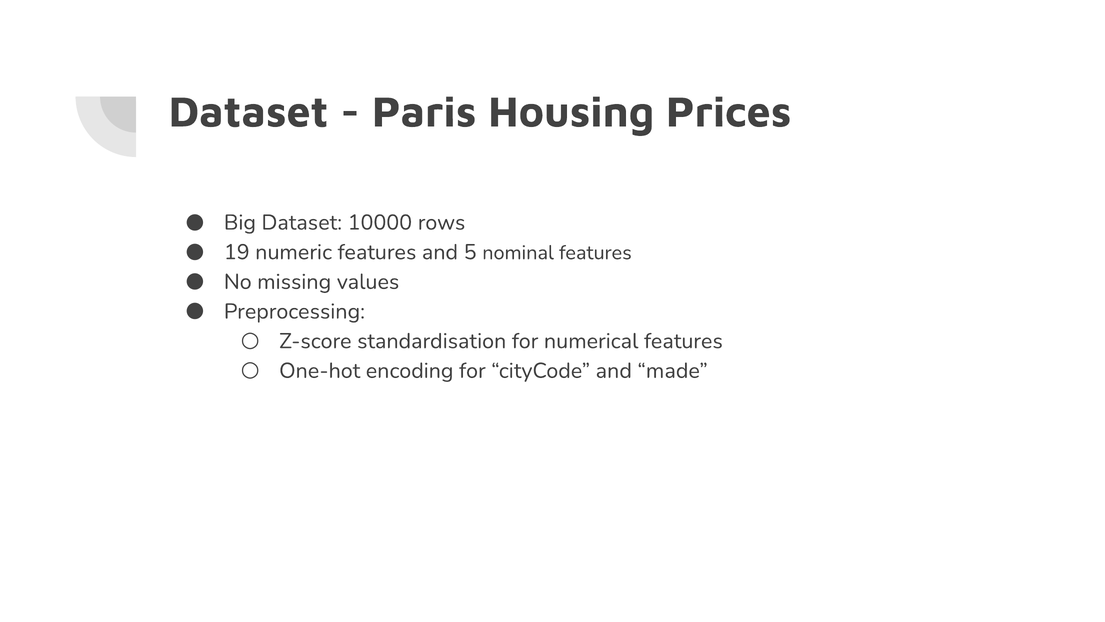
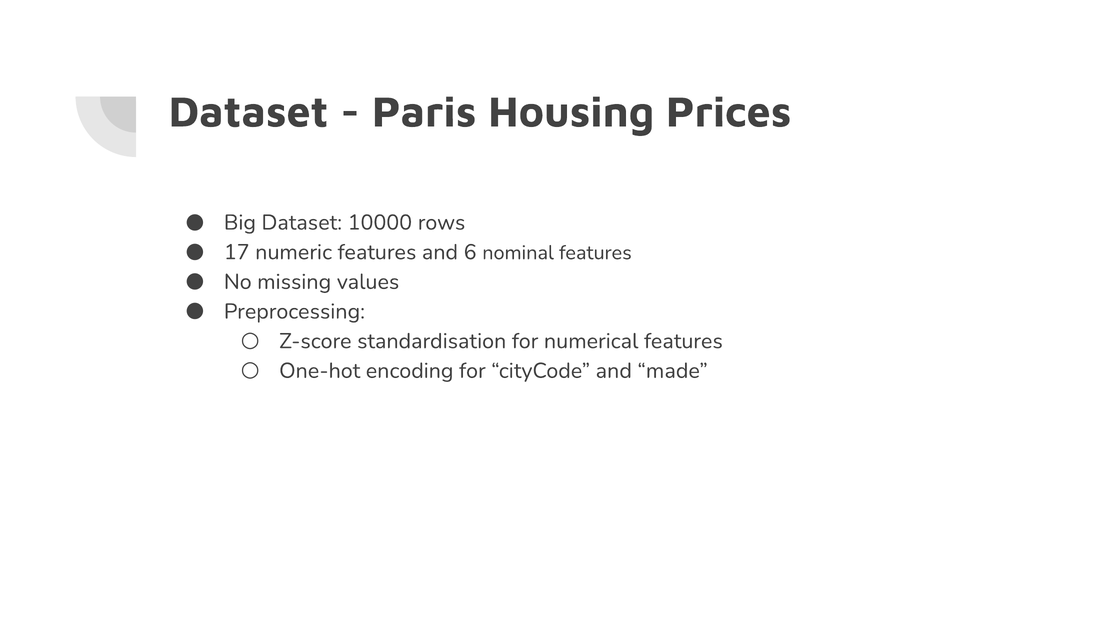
19: 19 -> 17
5: 5 -> 6
